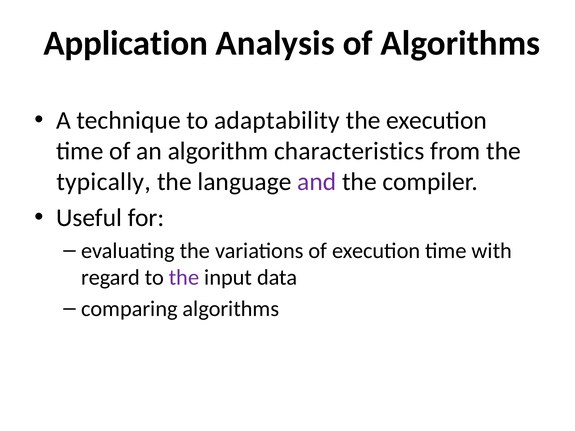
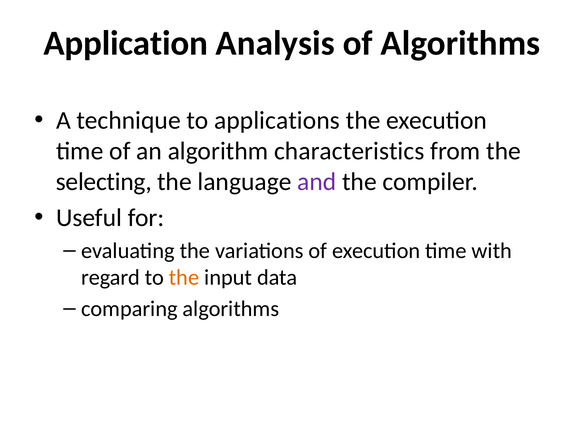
adaptability: adaptability -> applications
typically: typically -> selecting
the at (184, 278) colour: purple -> orange
